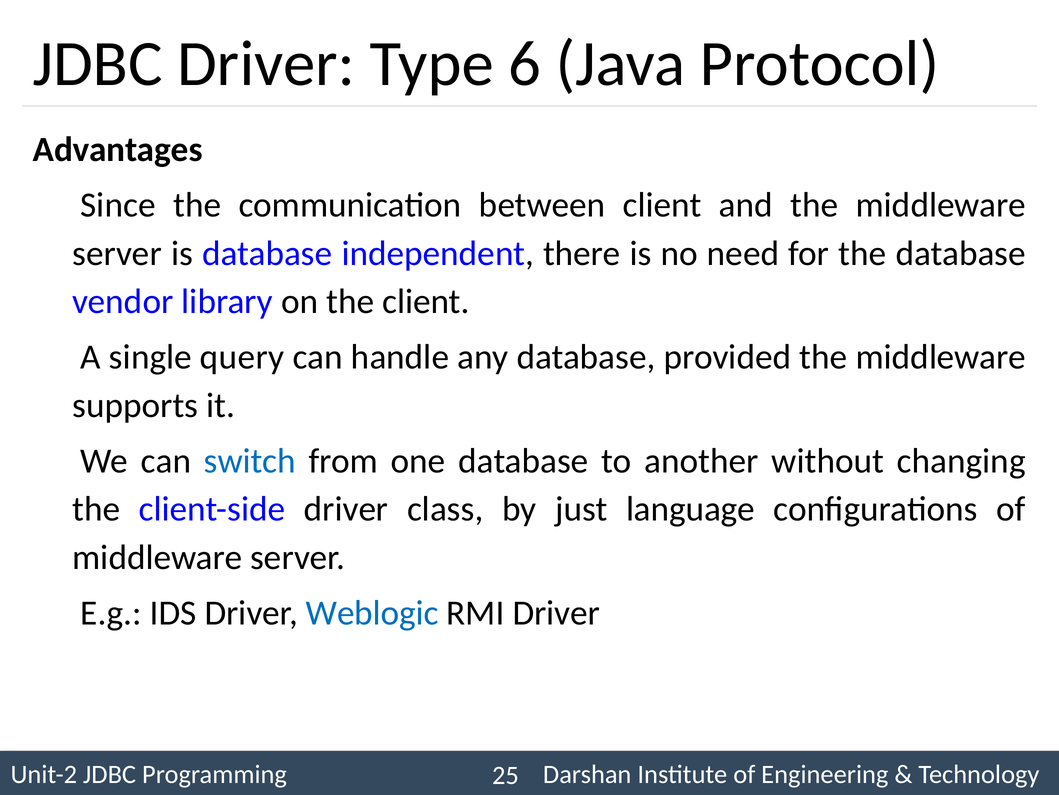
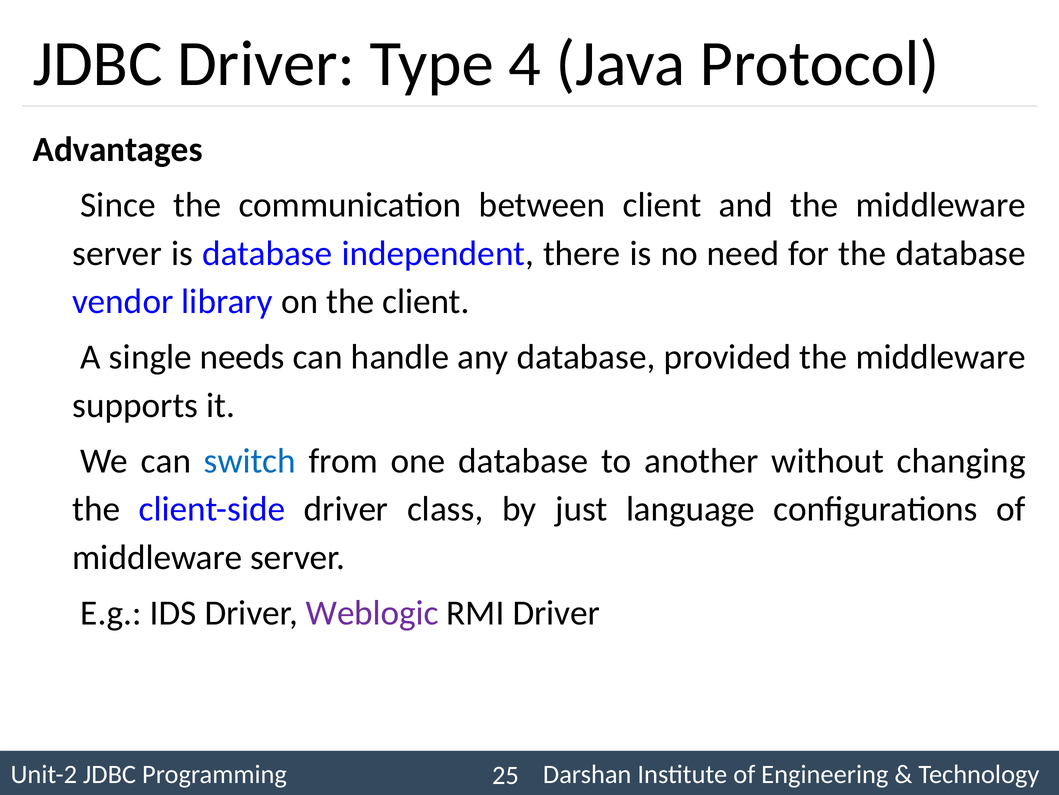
6: 6 -> 4
query: query -> needs
Weblogic colour: blue -> purple
